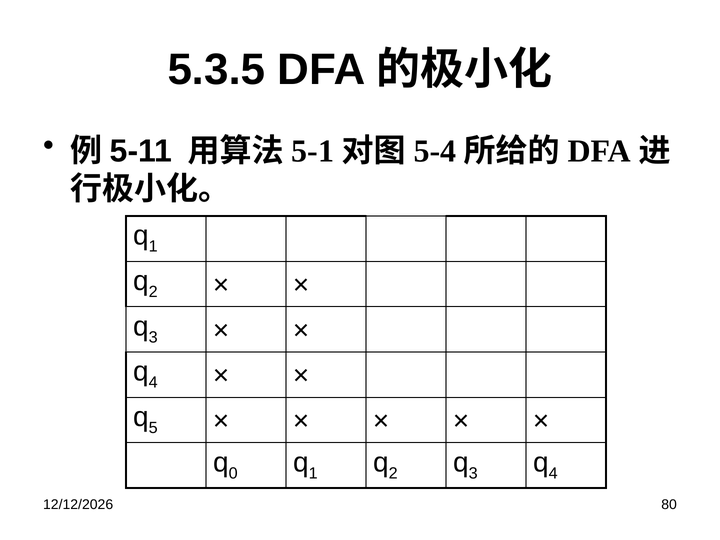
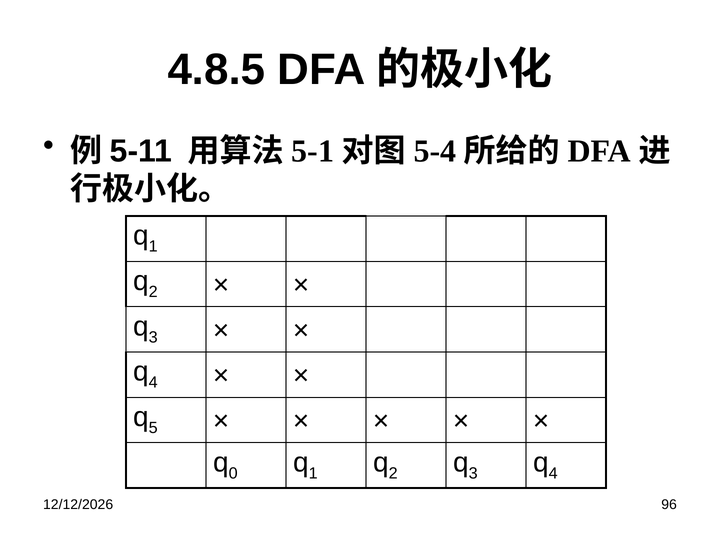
5.3.5: 5.3.5 -> 4.8.5
80: 80 -> 96
